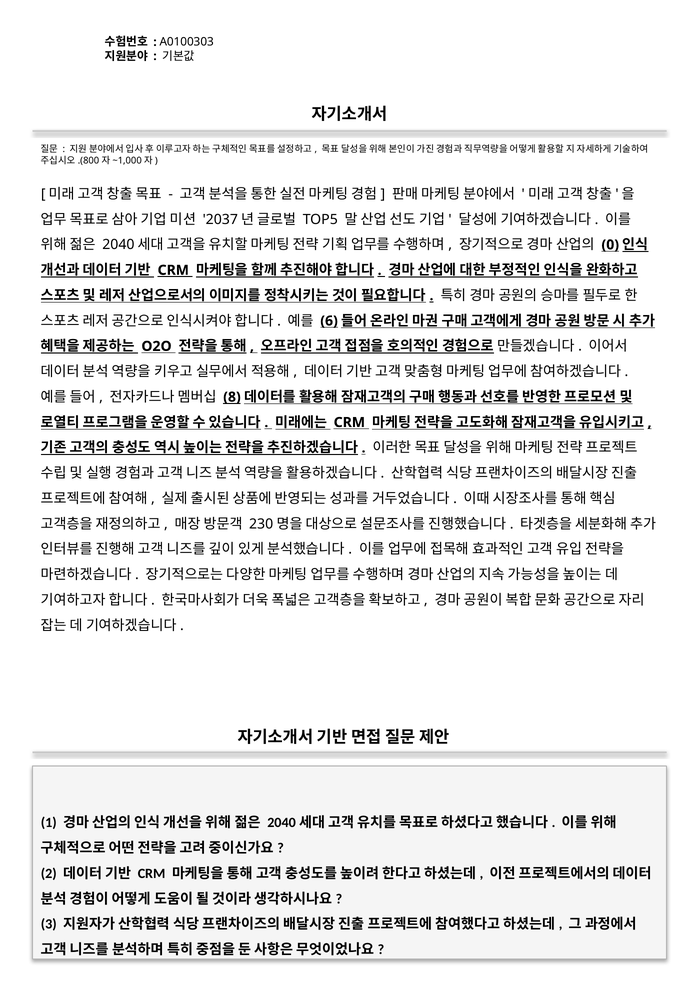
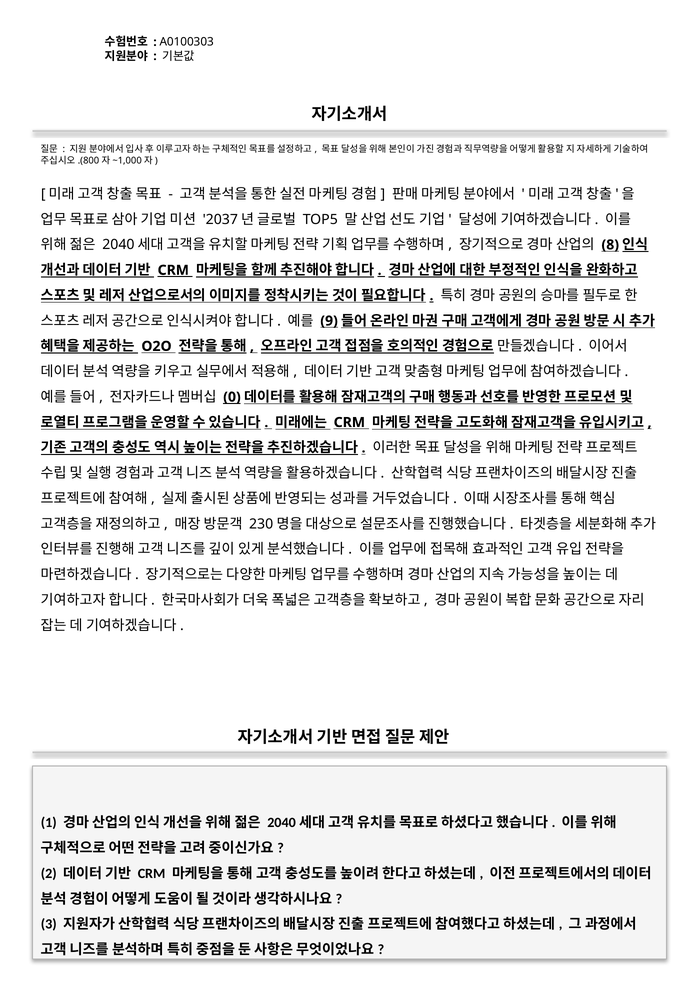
0: 0 -> 8
6: 6 -> 9
8: 8 -> 0
